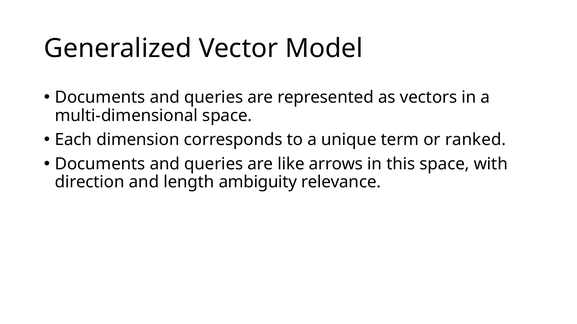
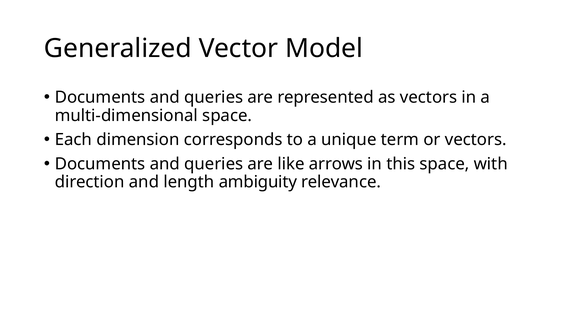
or ranked: ranked -> vectors
